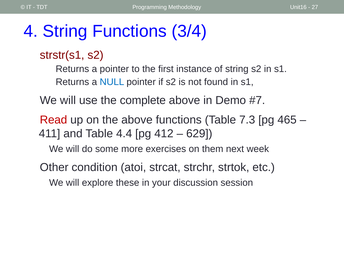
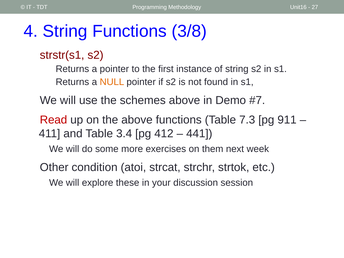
3/4: 3/4 -> 3/8
NULL colour: blue -> orange
complete: complete -> schemes
465: 465 -> 911
4.4: 4.4 -> 3.4
629: 629 -> 441
